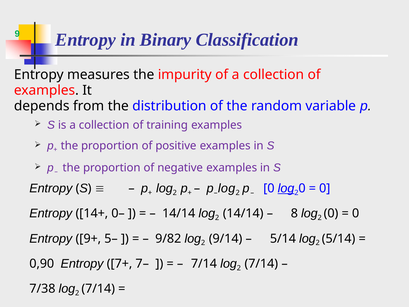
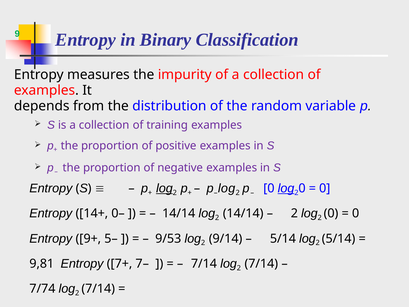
log at (164, 188) underline: none -> present
8 at (294, 213): 8 -> 2
9/82: 9/82 -> 9/53
0,90: 0,90 -> 9,81
7/38: 7/38 -> 7/74
